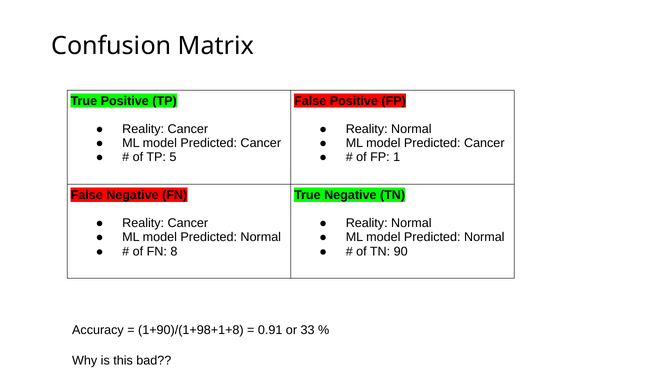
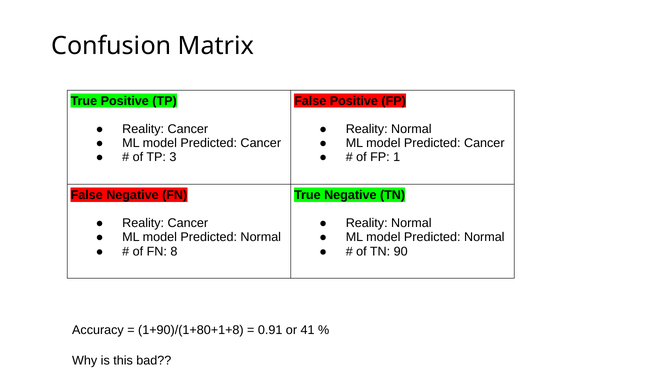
5: 5 -> 3
1+90)/(1+98+1+8: 1+90)/(1+98+1+8 -> 1+90)/(1+80+1+8
33: 33 -> 41
